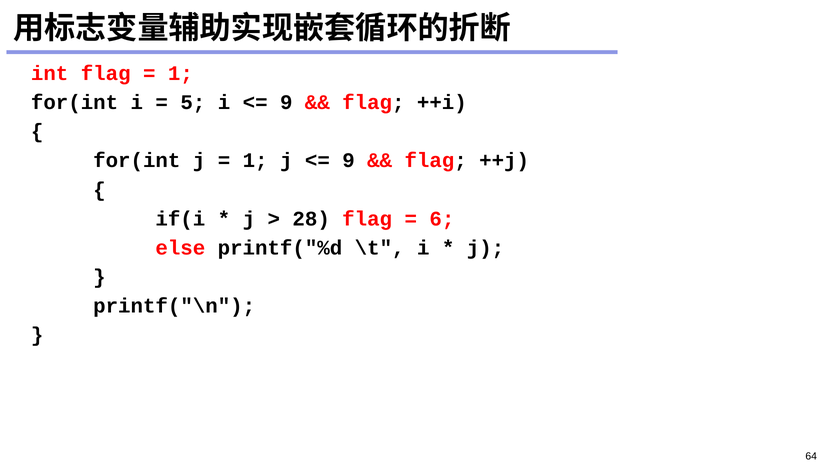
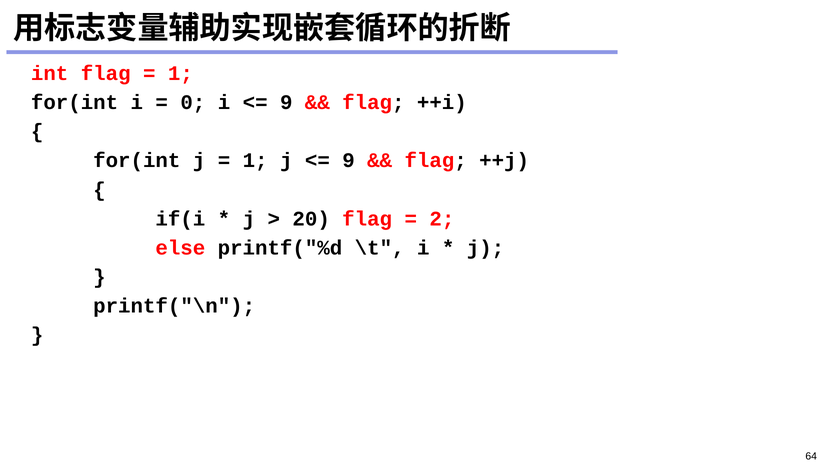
5: 5 -> 0
28: 28 -> 20
6: 6 -> 2
